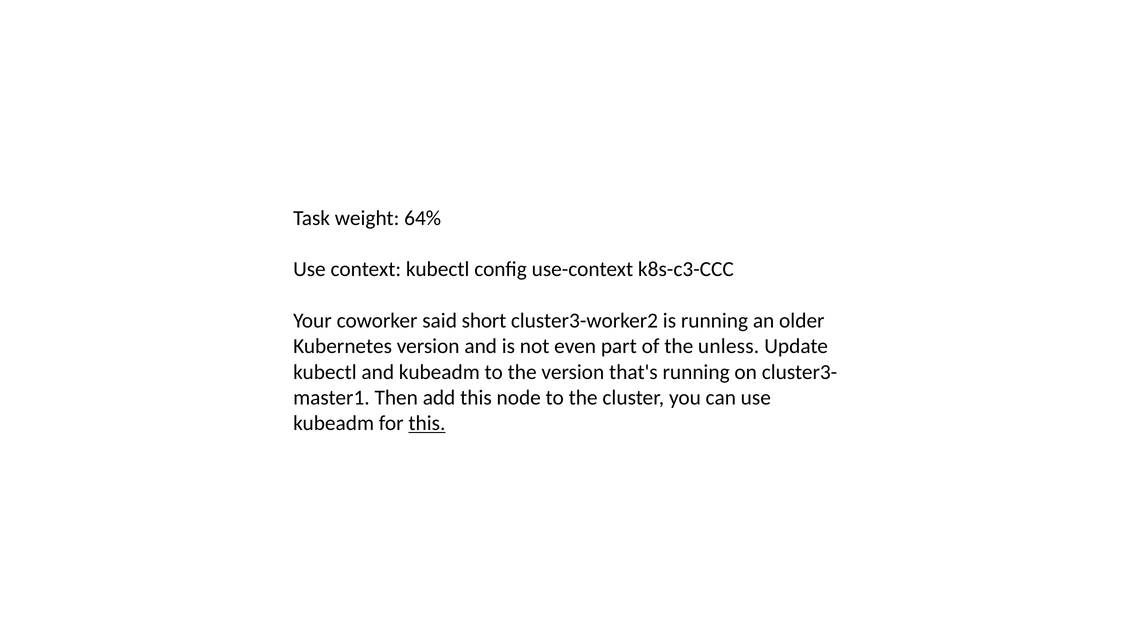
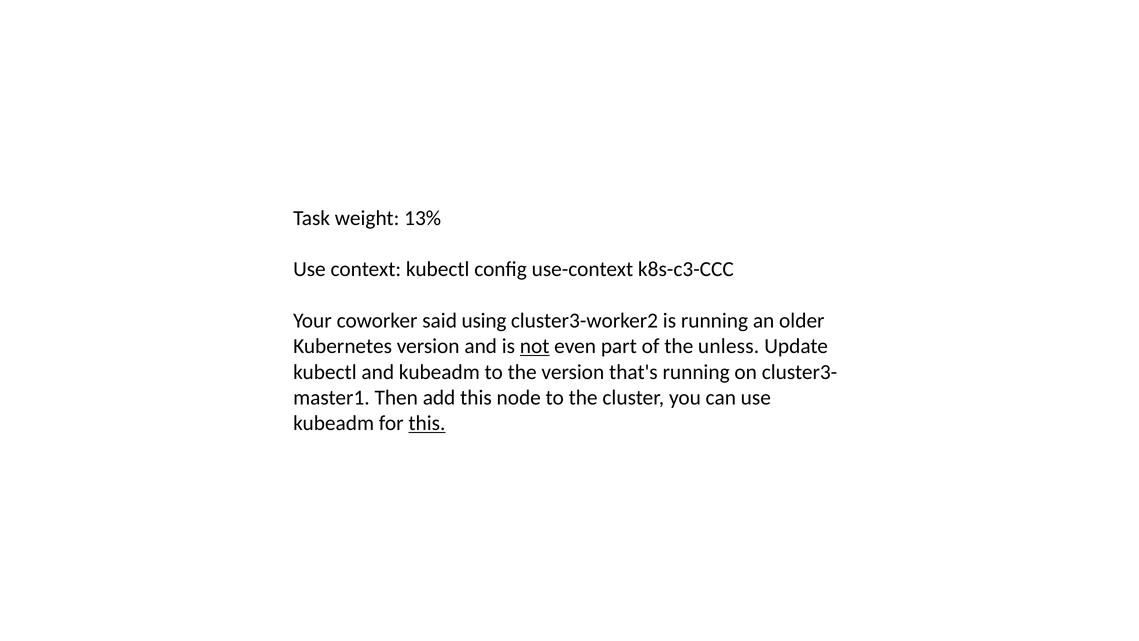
64%: 64% -> 13%
short: short -> using
not underline: none -> present
